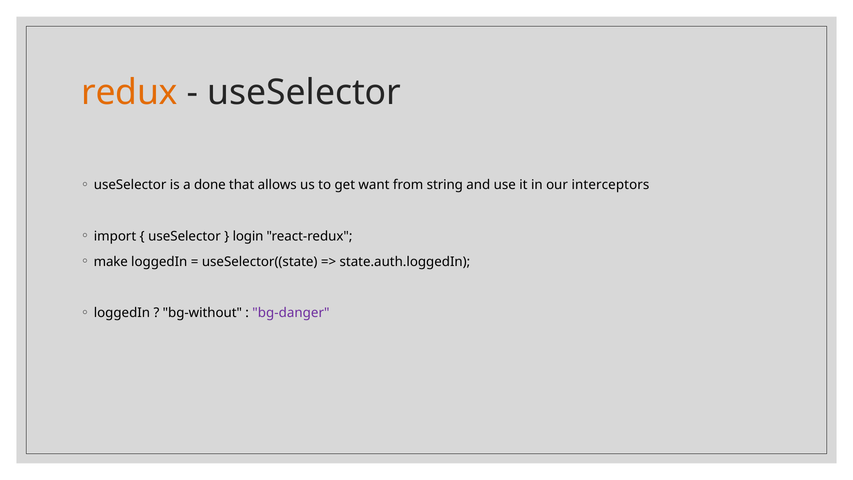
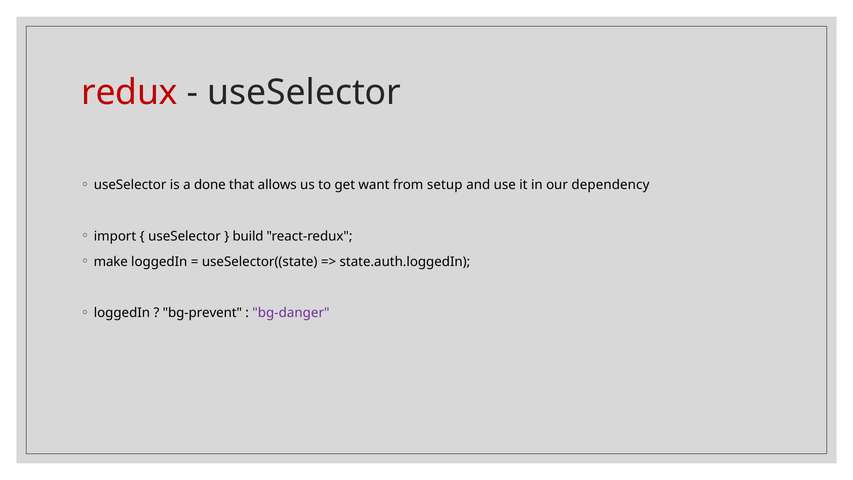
redux colour: orange -> red
string: string -> setup
interceptors: interceptors -> dependency
login: login -> build
bg-without: bg-without -> bg-prevent
